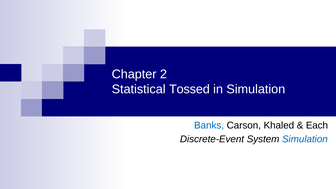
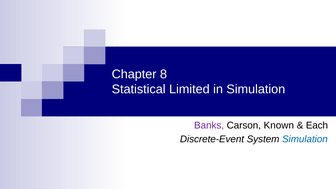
2: 2 -> 8
Tossed: Tossed -> Limited
Banks colour: blue -> purple
Khaled: Khaled -> Known
